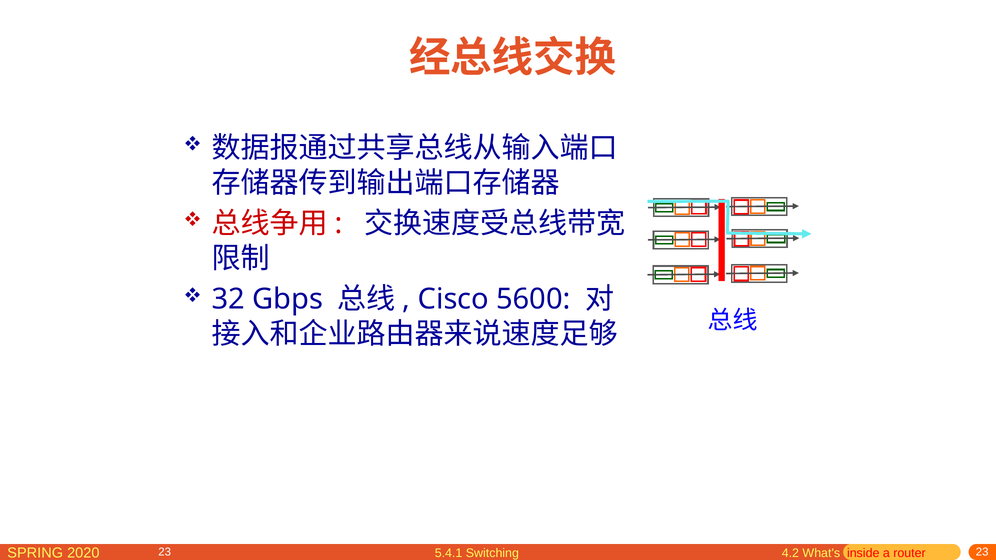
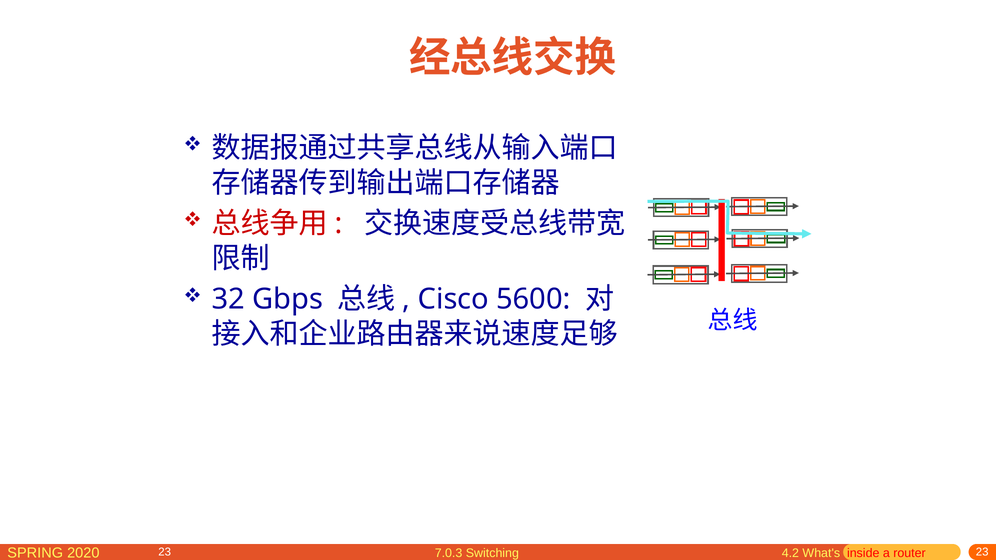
5.4.1: 5.4.1 -> 7.0.3
